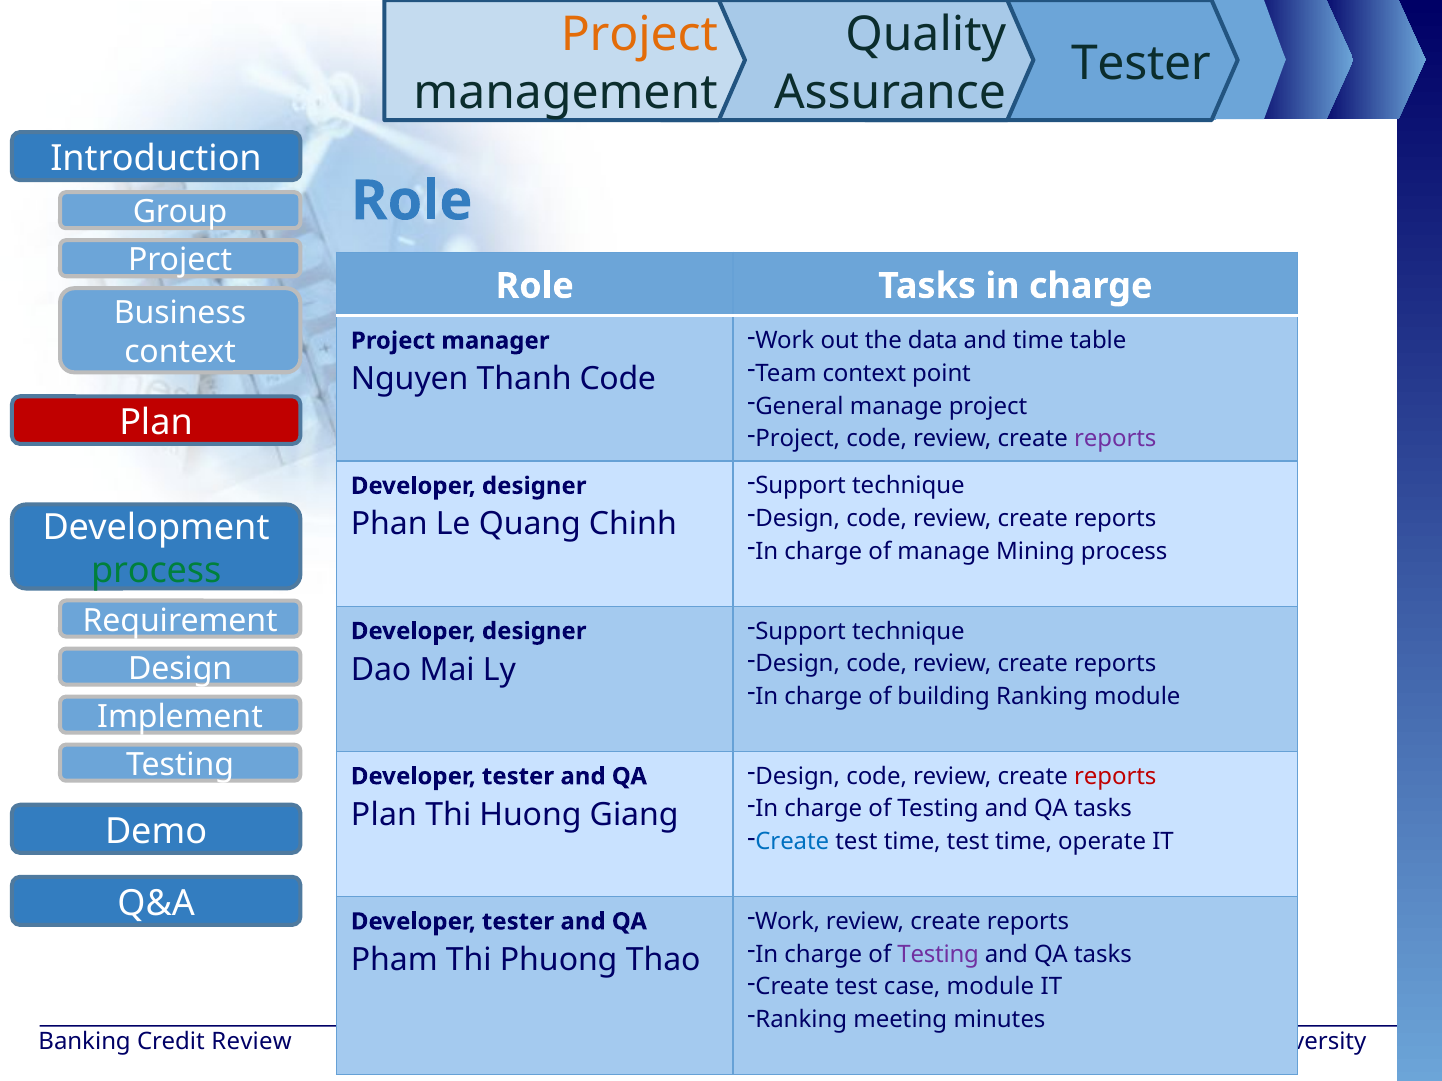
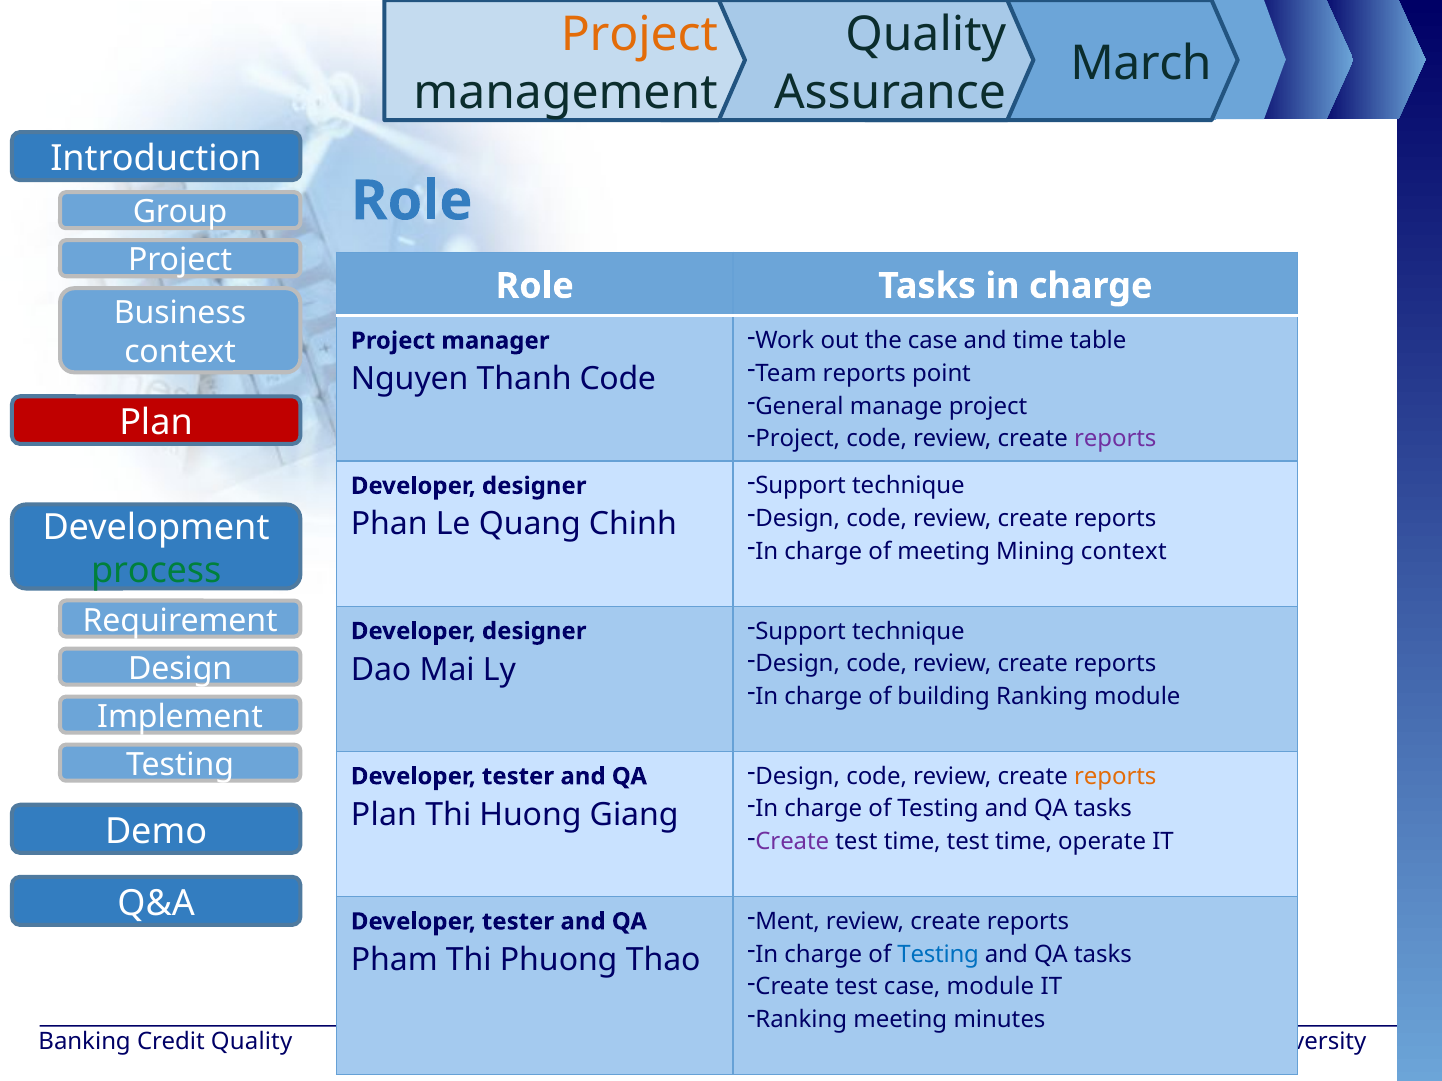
Tester at (1141, 63): Tester -> March
the data: data -> case
Team context: context -> reports
of manage: manage -> meeting
Mining process: process -> context
reports at (1115, 777) colour: red -> orange
Create at (792, 842) colour: blue -> purple
Work at (788, 922): Work -> Ment
Testing at (938, 955) colour: purple -> blue
Credit Review: Review -> Quality
